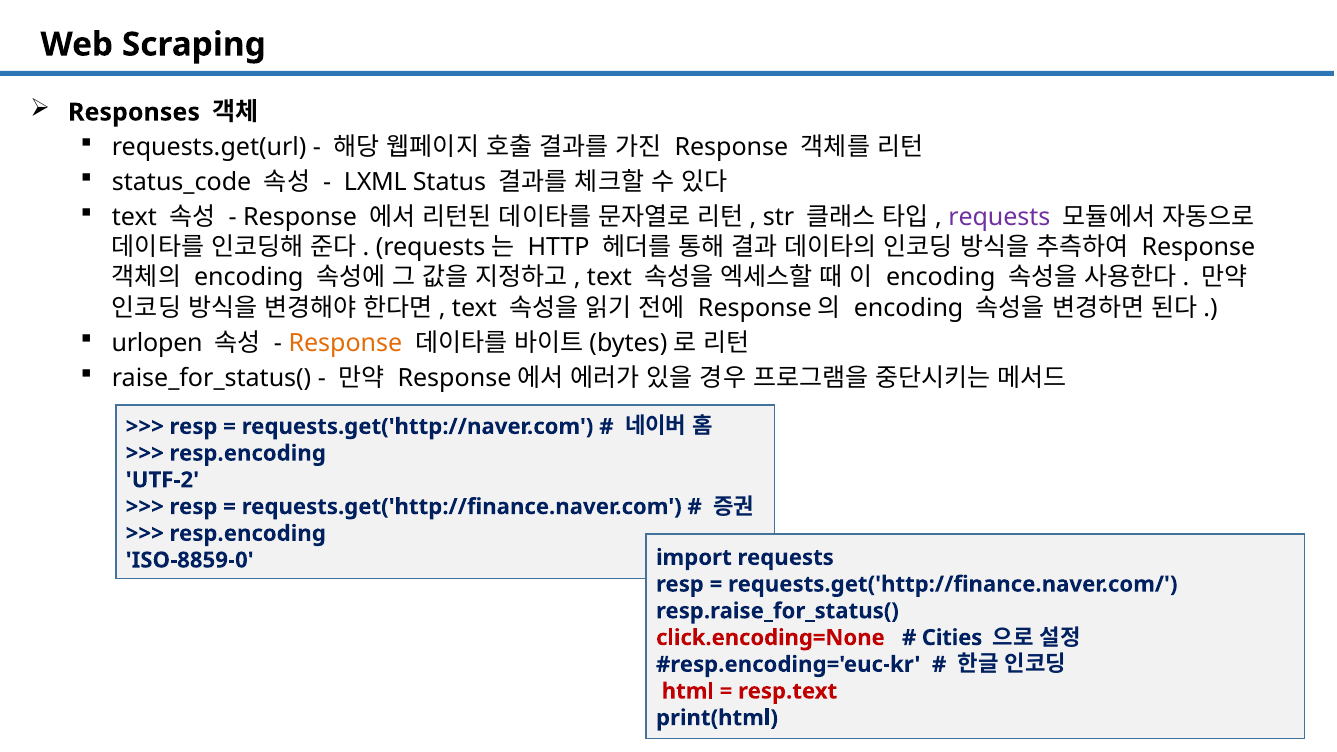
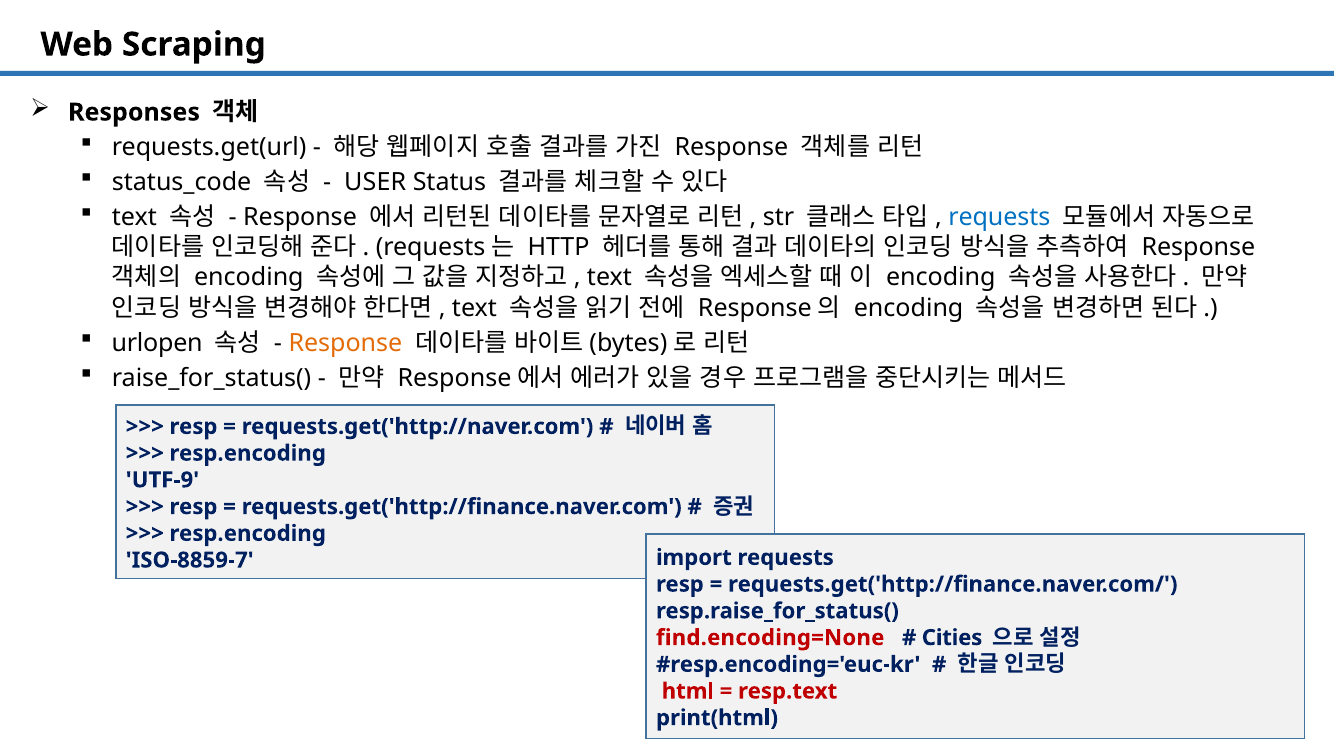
LXML: LXML -> USER
requests at (999, 218) colour: purple -> blue
UTF-2: UTF-2 -> UTF-9
ISO-8859-0: ISO-8859-0 -> ISO-8859-7
click.encoding=None: click.encoding=None -> find.encoding=None
